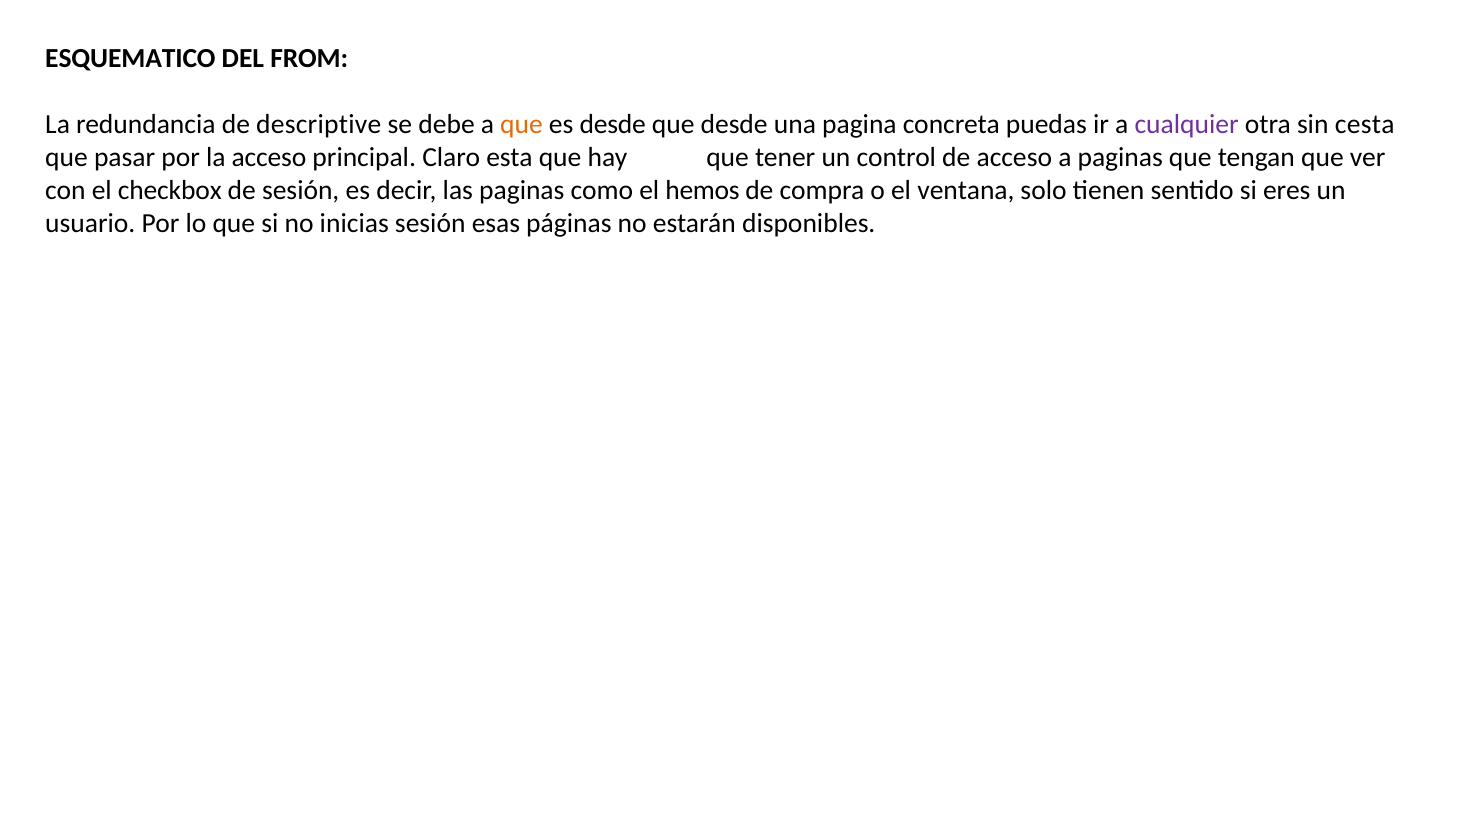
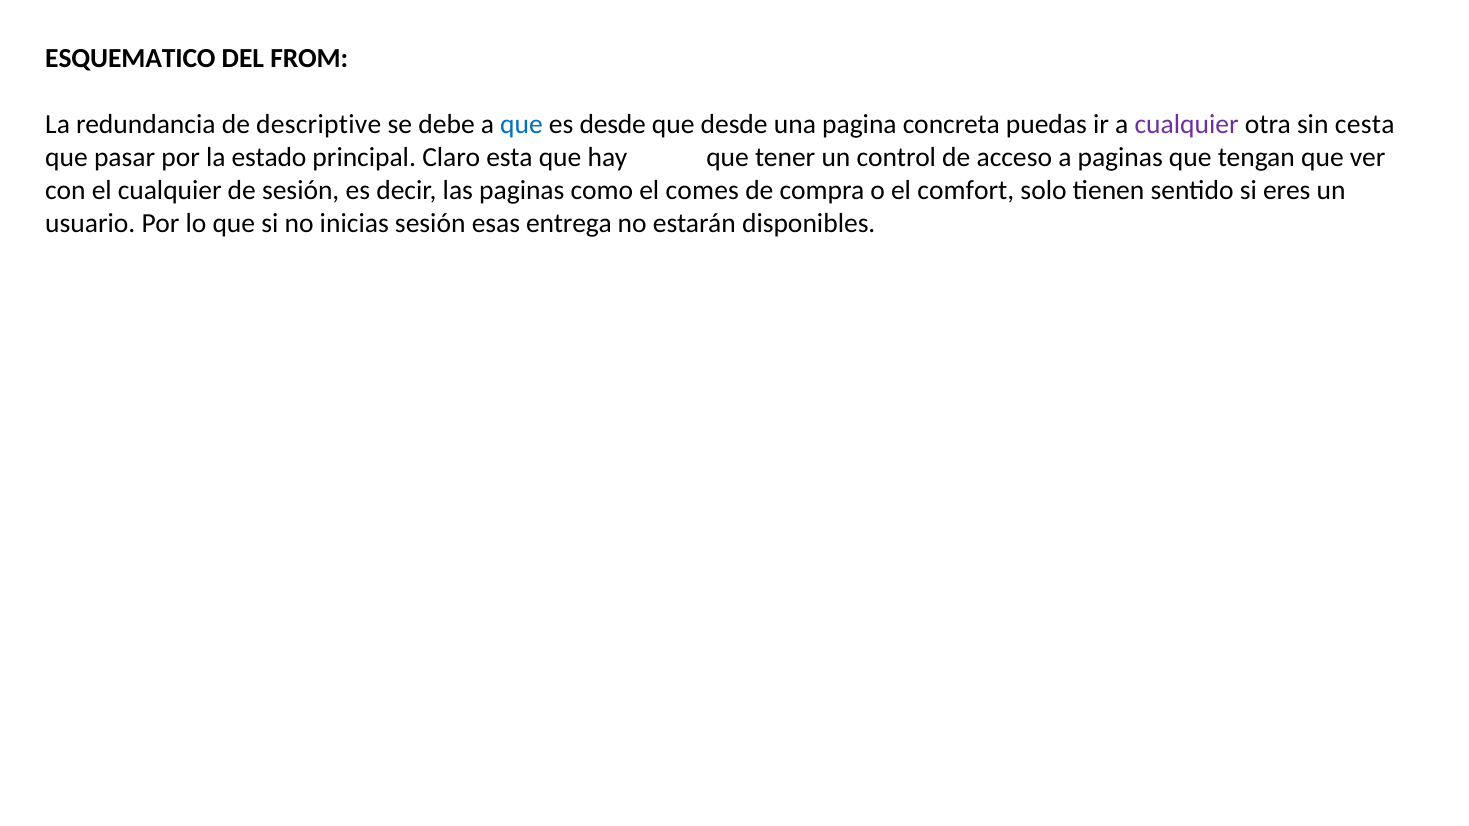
que at (521, 124) colour: orange -> blue
la acceso: acceso -> estado
el checkbox: checkbox -> cualquier
hemos: hemos -> comes
ventana: ventana -> comfort
páginas: páginas -> entrega
